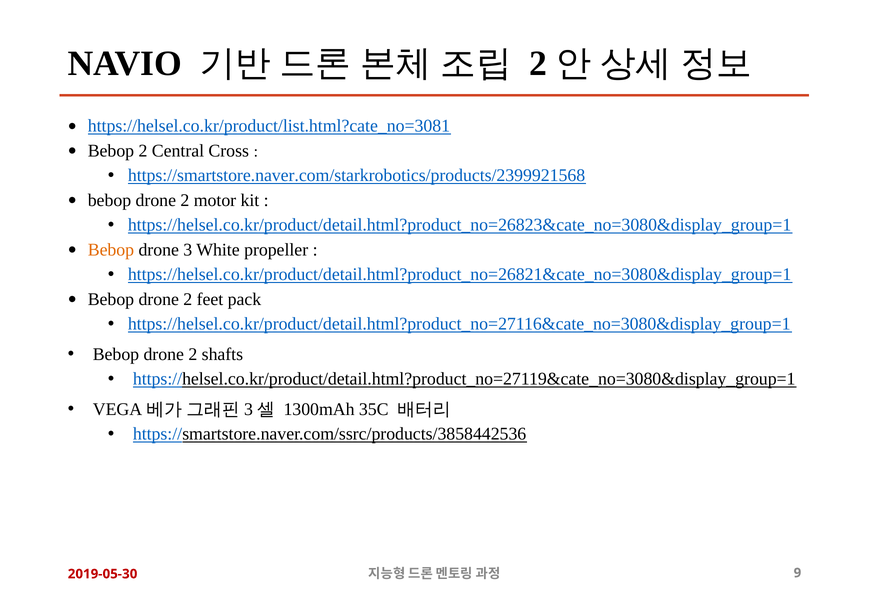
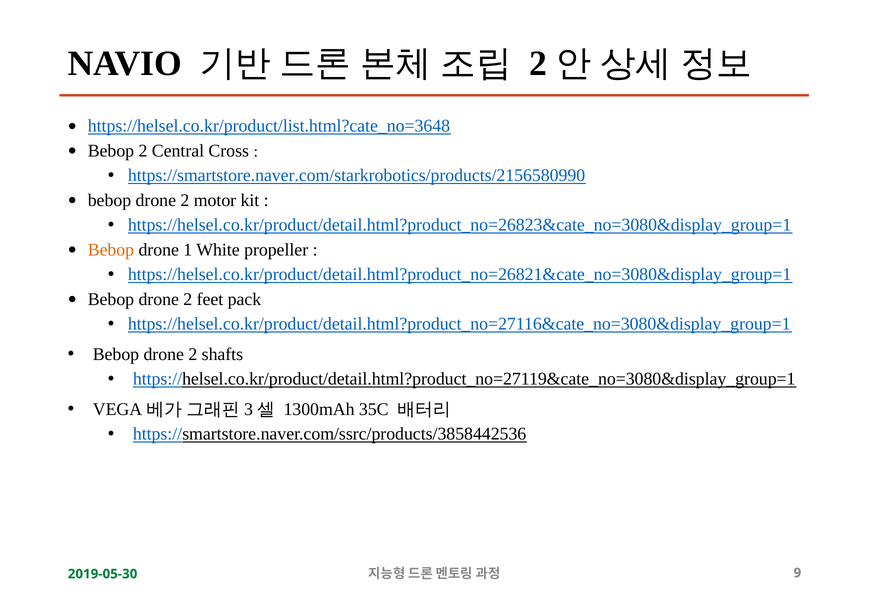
https://helsel.co.kr/product/list.html?cate_no=3081: https://helsel.co.kr/product/list.html?cate_no=3081 -> https://helsel.co.kr/product/list.html?cate_no=3648
https://smartstore.naver.com/starkrobotics/products/2399921568: https://smartstore.naver.com/starkrobotics/products/2399921568 -> https://smartstore.naver.com/starkrobotics/products/2156580990
3: 3 -> 1
2019-05-30 colour: red -> green
